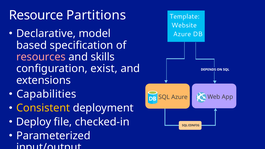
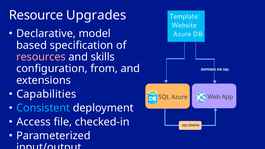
Partitions: Partitions -> Upgrades
exist: exist -> from
Consistent colour: yellow -> light blue
Deploy: Deploy -> Access
